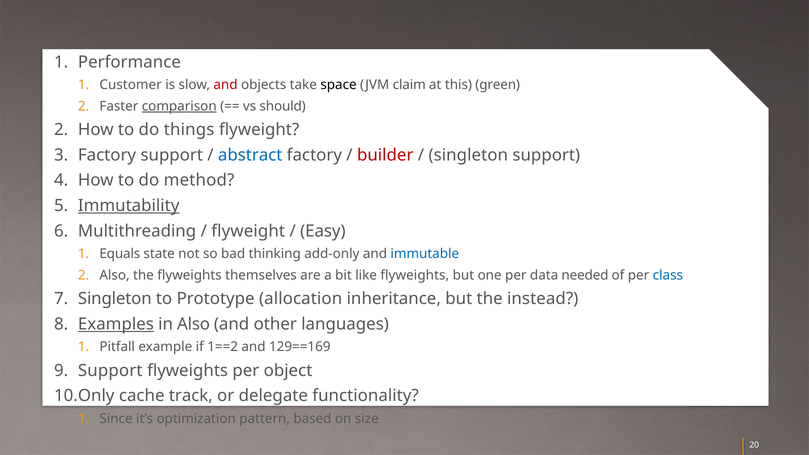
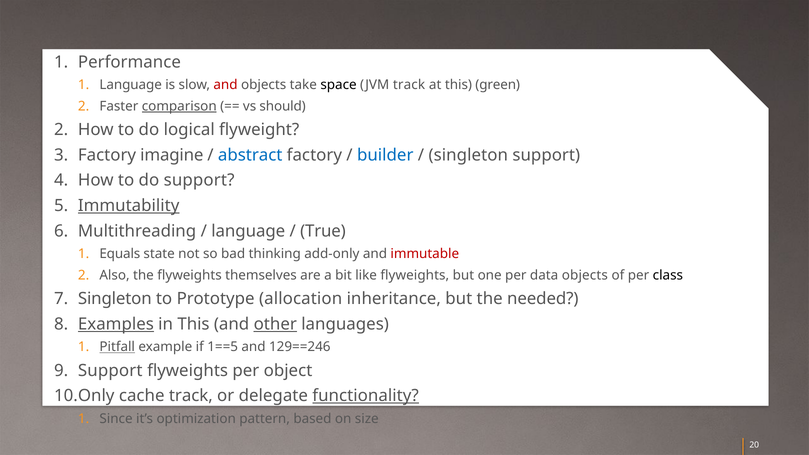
Customer at (131, 85): Customer -> Language
JVM claim: claim -> track
things: things -> logical
Factory support: support -> imagine
builder colour: red -> blue
do method: method -> support
flyweight at (248, 231): flyweight -> language
Easy: Easy -> True
immutable colour: blue -> red
data needed: needed -> objects
class colour: blue -> black
instead: instead -> needed
in Also: Also -> This
other underline: none -> present
Pitfall underline: none -> present
1==2: 1==2 -> 1==5
129==169: 129==169 -> 129==246
functionality underline: none -> present
